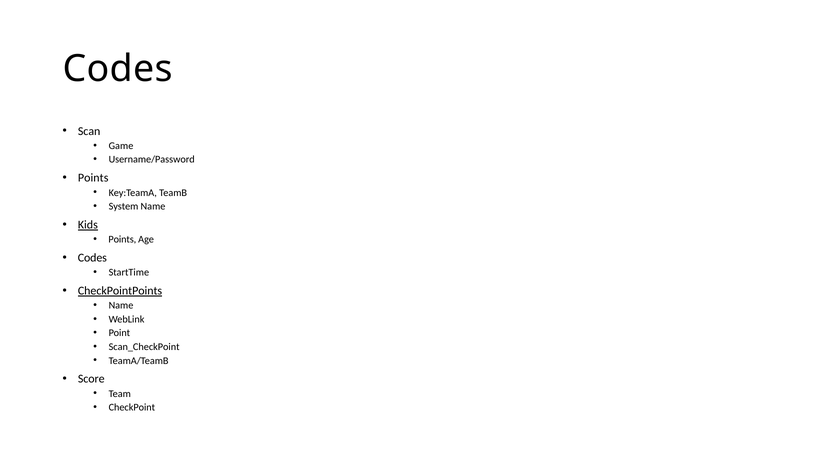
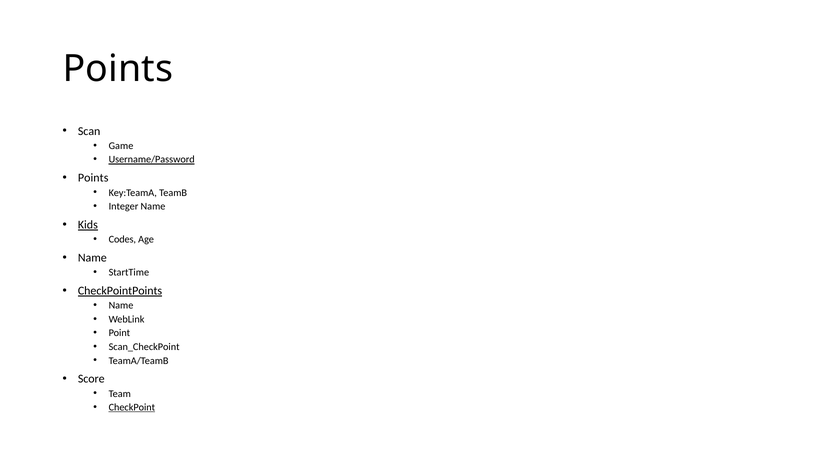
Codes at (118, 69): Codes -> Points
Username/Password underline: none -> present
System: System -> Integer
Points at (122, 240): Points -> Codes
Codes at (92, 258): Codes -> Name
CheckPoint underline: none -> present
